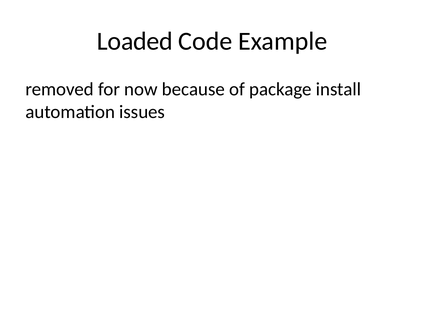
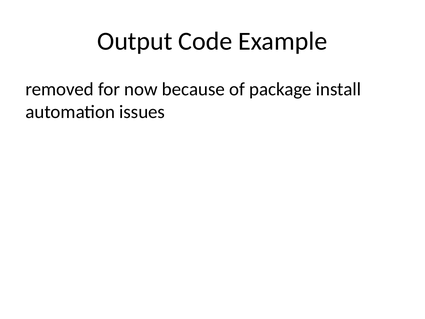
Loaded: Loaded -> Output
